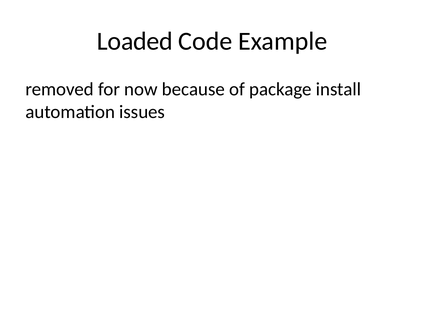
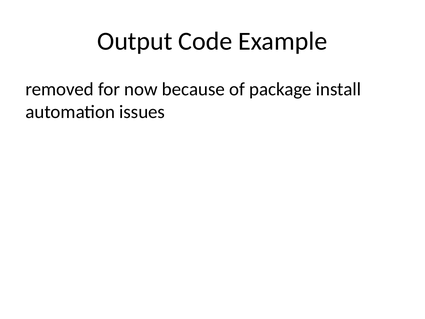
Loaded: Loaded -> Output
